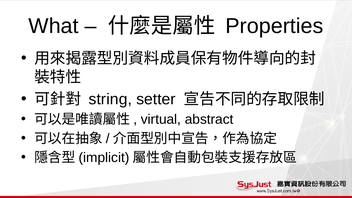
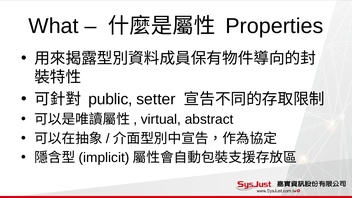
string: string -> public
